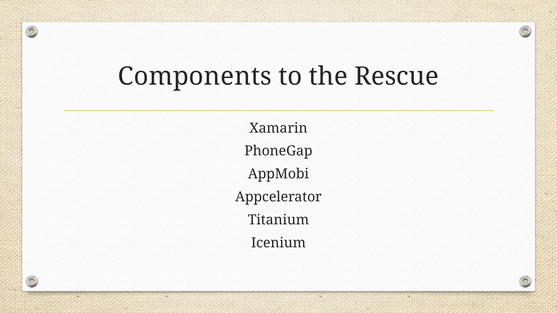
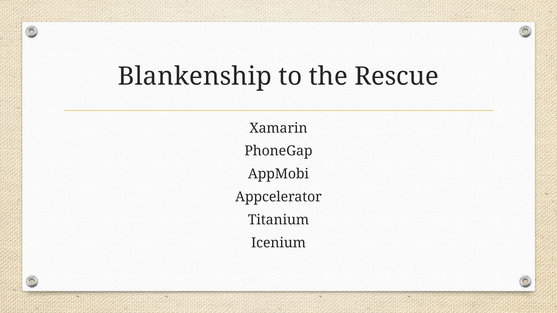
Components: Components -> Blankenship
